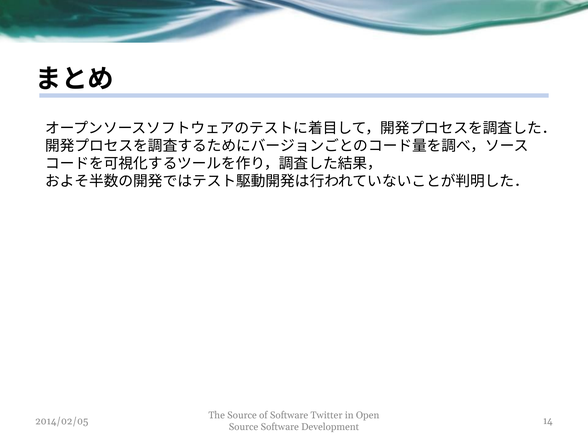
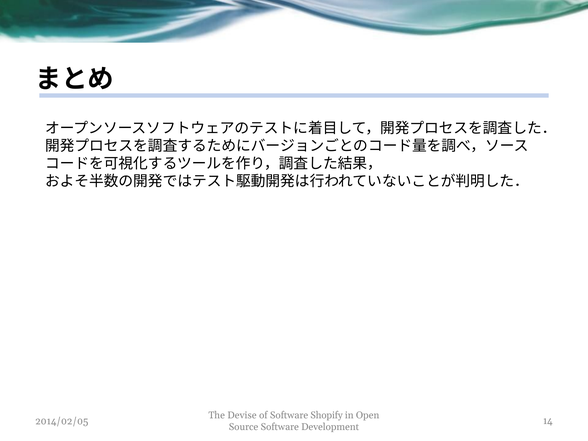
The Source: Source -> Devise
Twitter: Twitter -> Shopify
